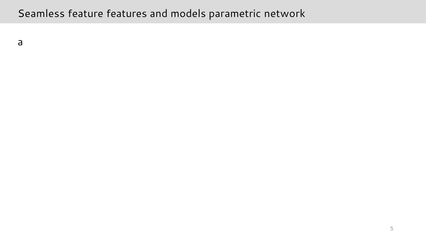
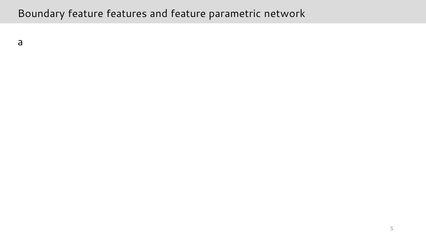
Seamless: Seamless -> Boundary
and models: models -> feature
